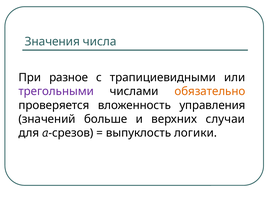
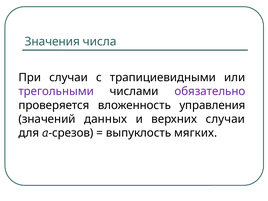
При разное: разное -> случаи
обязательно colour: orange -> purple
больше: больше -> данных
логики: логики -> мягких
